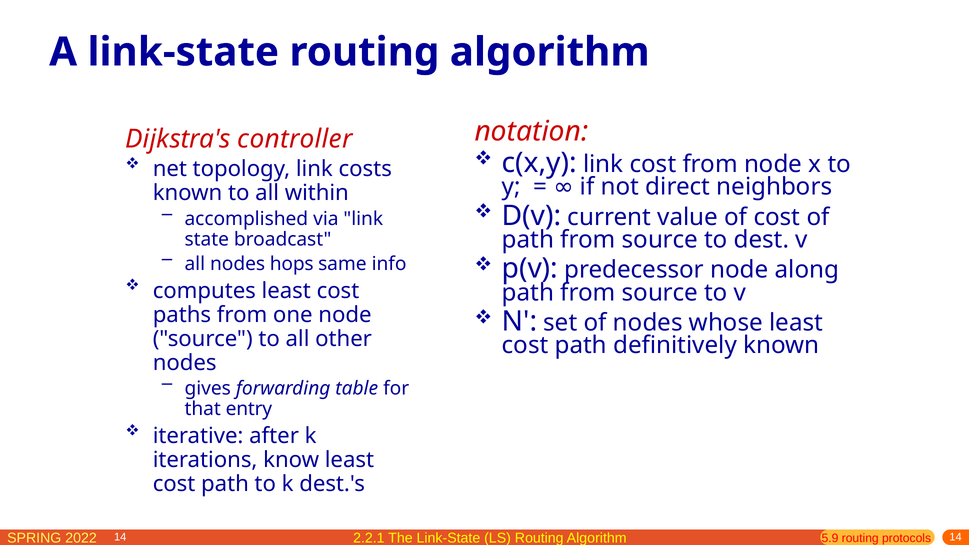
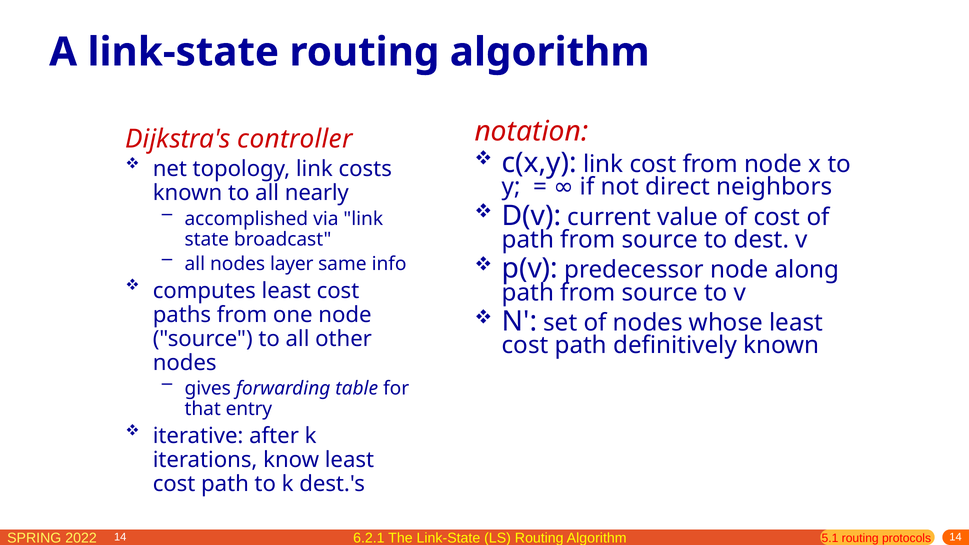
within: within -> nearly
hops: hops -> layer
2.2.1: 2.2.1 -> 6.2.1
5.9: 5.9 -> 5.1
